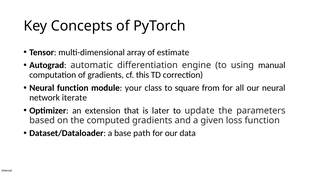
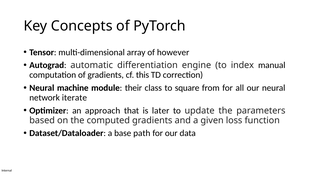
estimate: estimate -> however
using: using -> index
Neural function: function -> machine
your: your -> their
extension: extension -> approach
